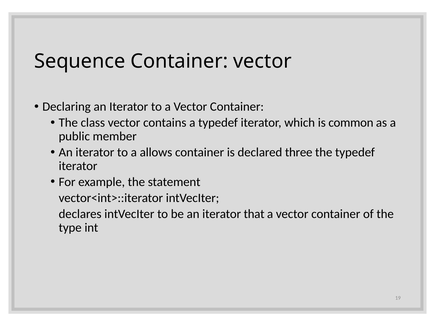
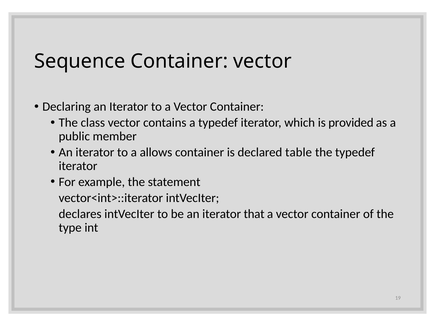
common: common -> provided
three: three -> table
